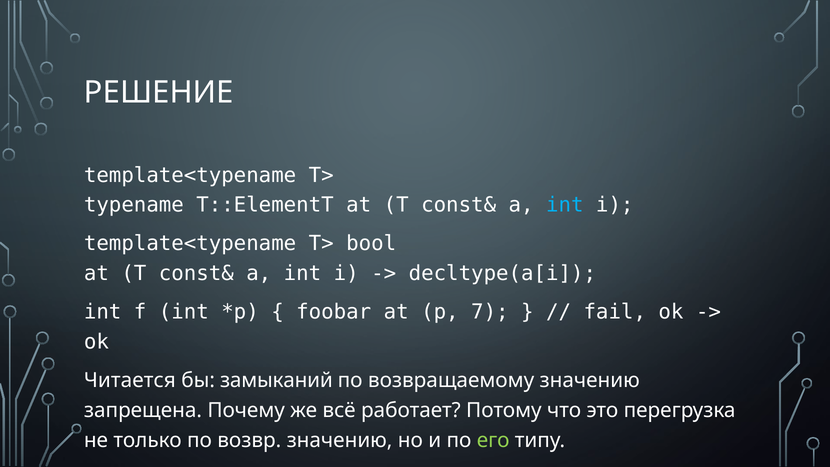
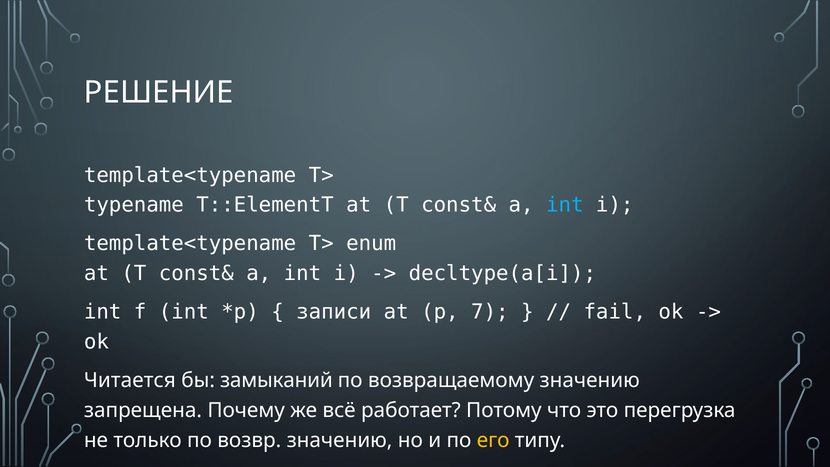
bool: bool -> enum
foobar: foobar -> записи
его colour: light green -> yellow
